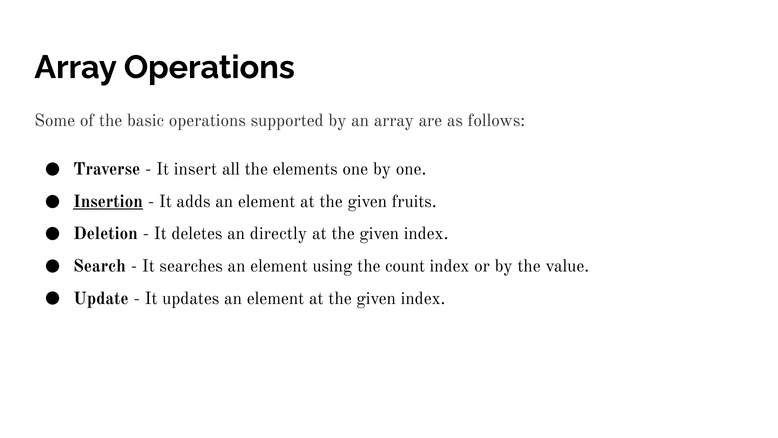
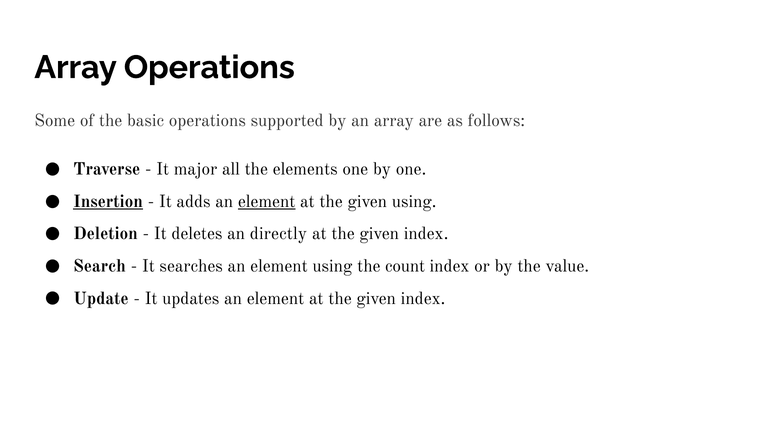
insert: insert -> major
element at (267, 201) underline: none -> present
given fruits: fruits -> using
